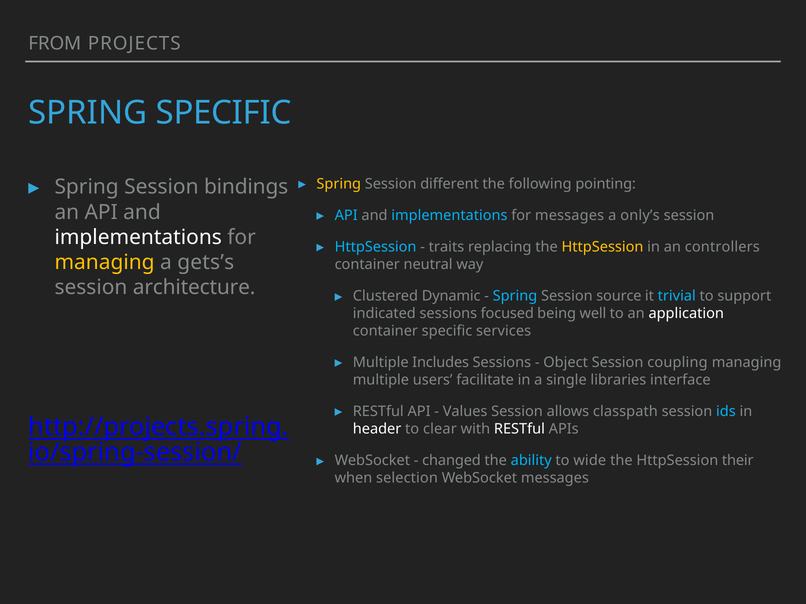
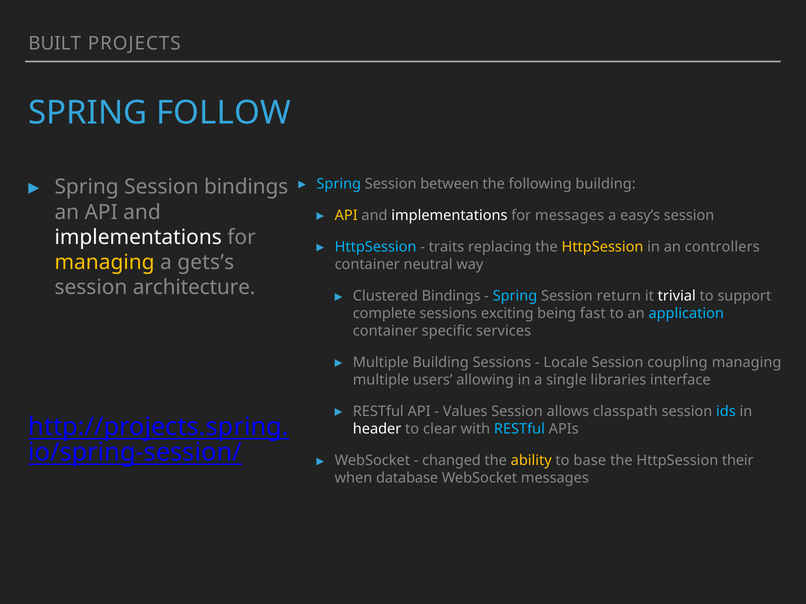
FROM: FROM -> BUILT
SPRING SPECIFIC: SPECIFIC -> FOLLOW
Spring at (339, 184) colour: yellow -> light blue
different: different -> between
following pointing: pointing -> building
API at (346, 216) colour: light blue -> yellow
implementations at (449, 216) colour: light blue -> white
only’s: only’s -> easy’s
Clustered Dynamic: Dynamic -> Bindings
source: source -> return
trivial colour: light blue -> white
indicated: indicated -> complete
focused: focused -> exciting
well: well -> fast
application colour: white -> light blue
Multiple Includes: Includes -> Building
Object: Object -> Locale
facilitate: facilitate -> allowing
RESTful at (519, 429) colour: white -> light blue
ability colour: light blue -> yellow
wide: wide -> base
selection: selection -> database
